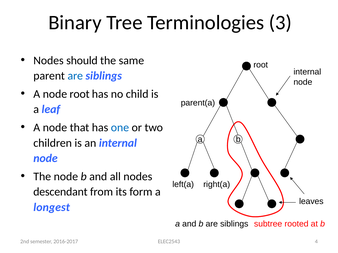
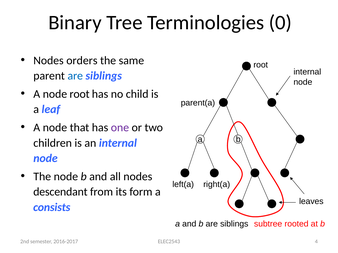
3: 3 -> 0
should: should -> orders
one colour: blue -> purple
longest: longest -> consists
